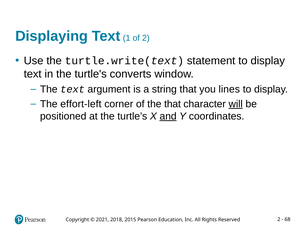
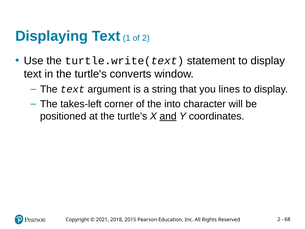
effort-left: effort-left -> takes-left
the that: that -> into
will underline: present -> none
